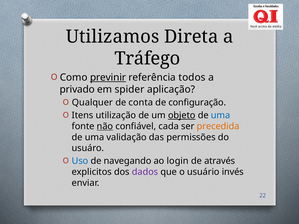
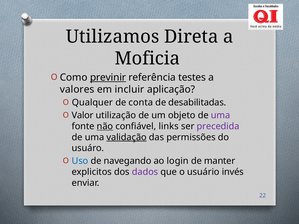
Tráfego: Tráfego -> Moficia
todos: todos -> testes
privado: privado -> valores
spider: spider -> incluir
configuração: configuração -> desabilitadas
Itens: Itens -> Valor
objeto underline: present -> none
uma at (221, 115) colour: blue -> purple
cada: cada -> links
precedida colour: orange -> purple
validação underline: none -> present
através: através -> manter
